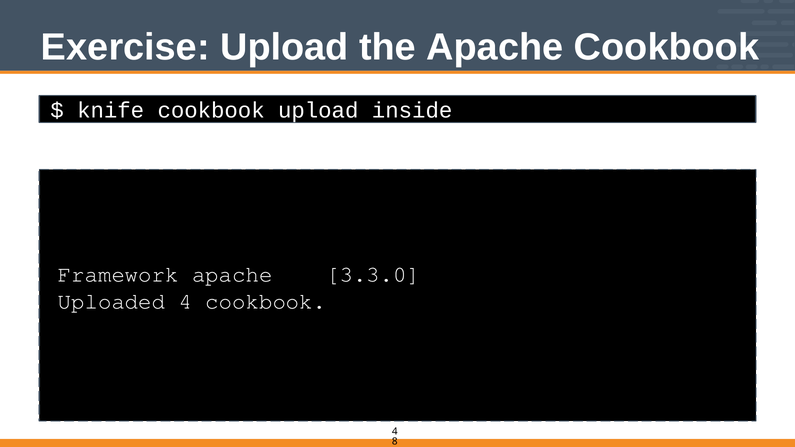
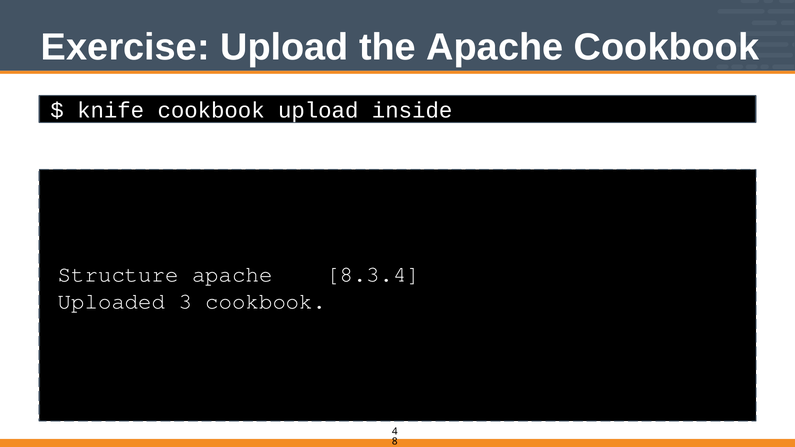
Framework: Framework -> Structure
3.3.0: 3.3.0 -> 8.3.4
Uploaded 4: 4 -> 3
